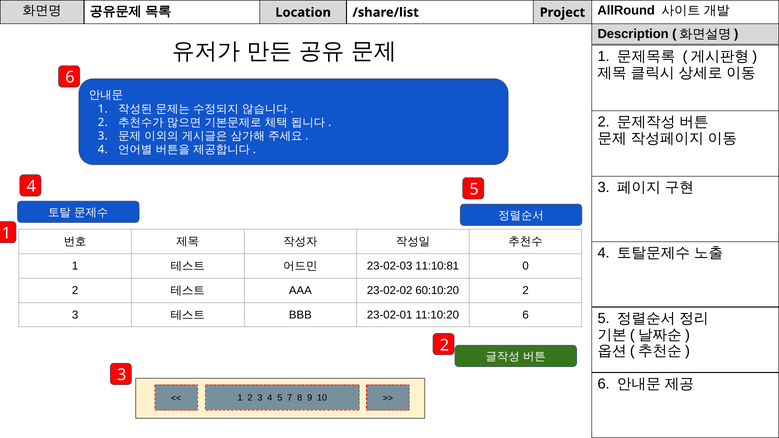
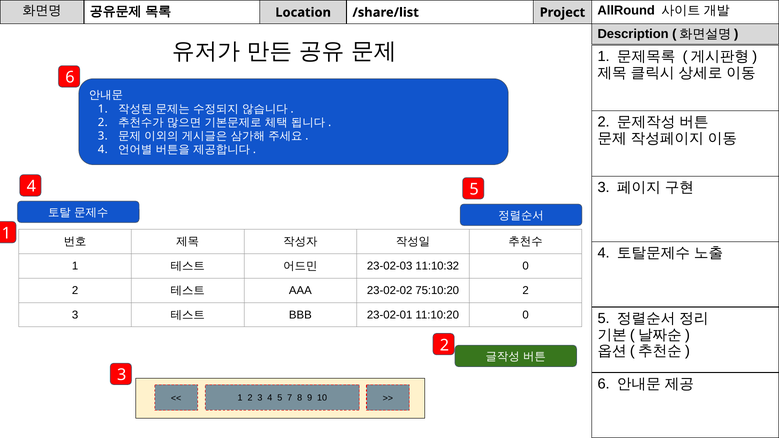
11:10:81: 11:10:81 -> 11:10:32
60:10:20: 60:10:20 -> 75:10:20
11:10:20 6: 6 -> 0
